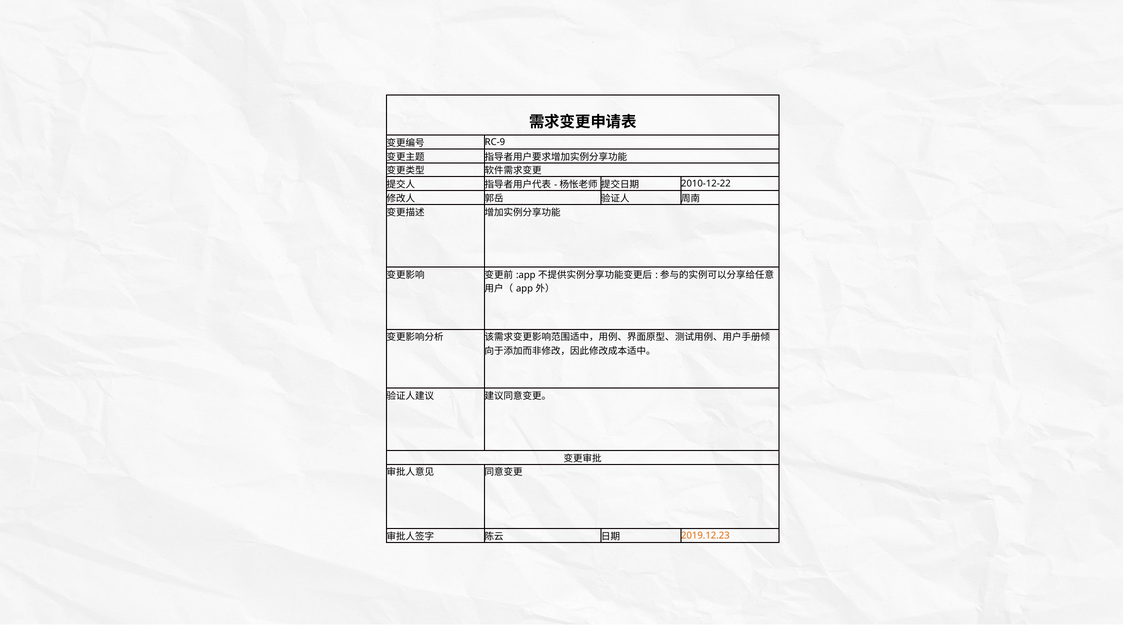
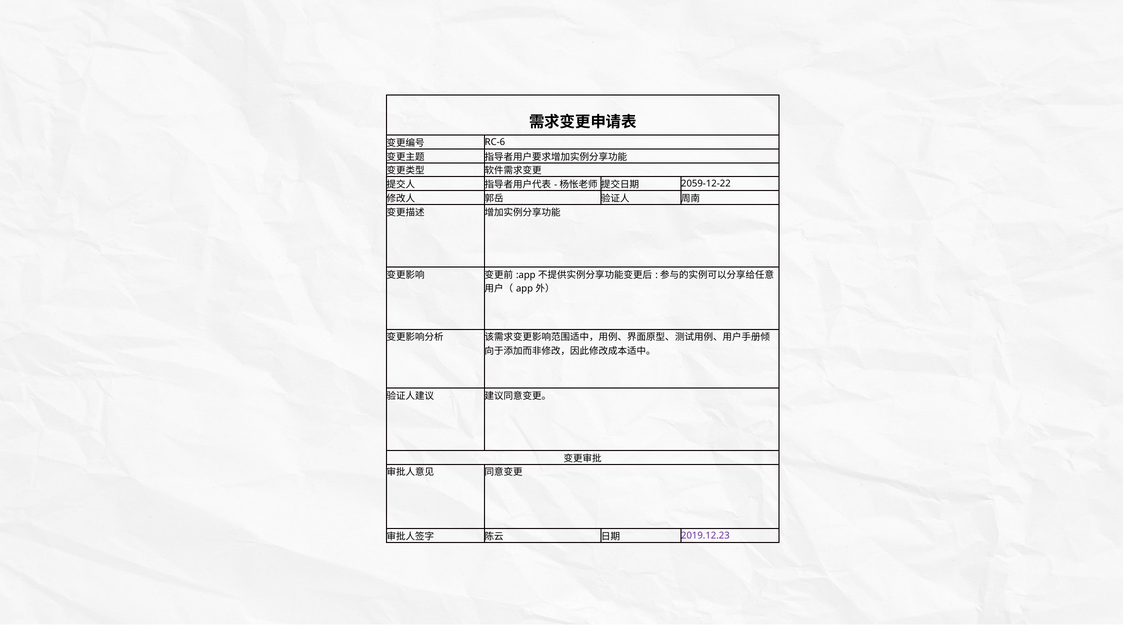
RC-9: RC-9 -> RC-6
2010-12-22: 2010-12-22 -> 2059-12-22
2019.12.23 colour: orange -> purple
